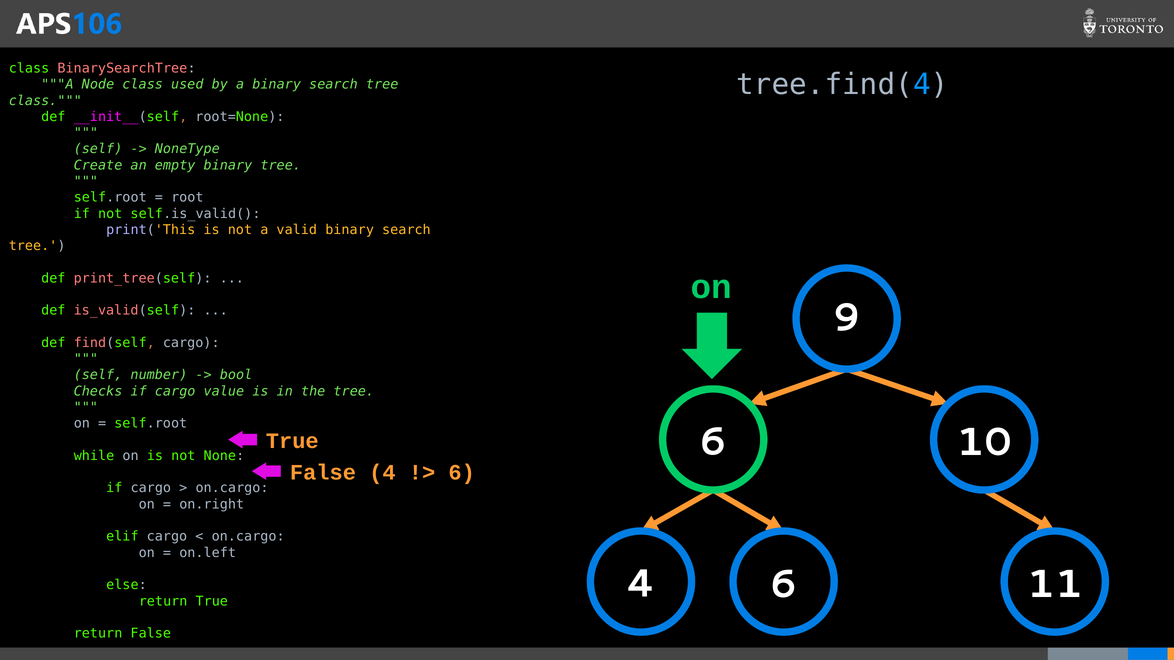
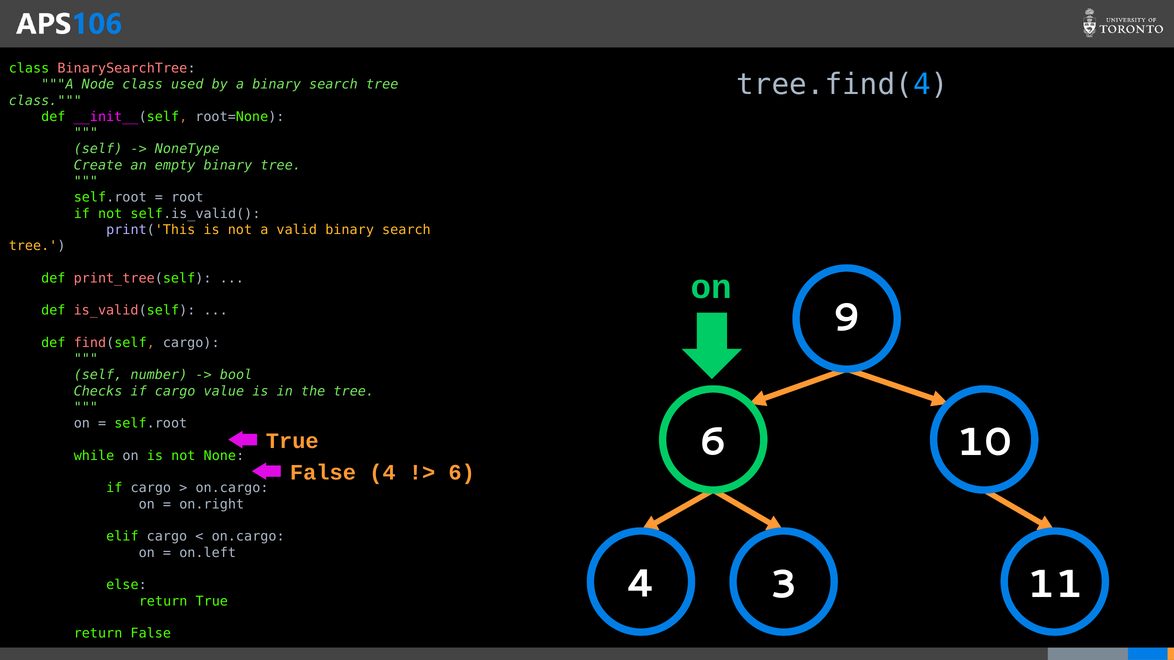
4 6: 6 -> 3
